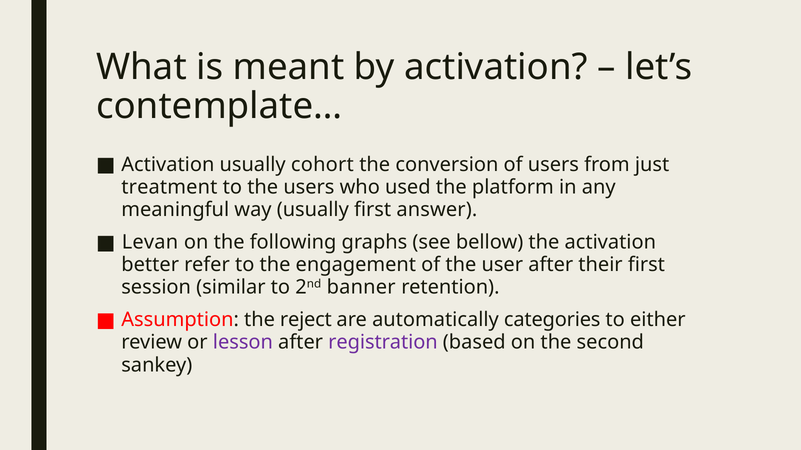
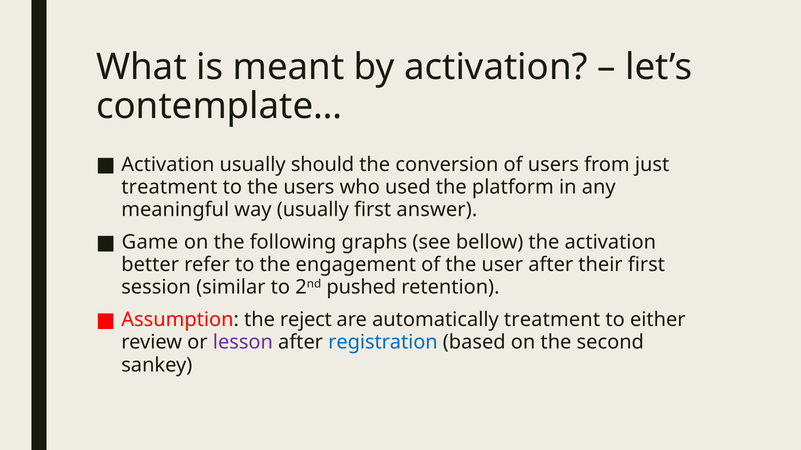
cohort: cohort -> should
Levan: Levan -> Game
banner: banner -> pushed
automatically categories: categories -> treatment
registration colour: purple -> blue
